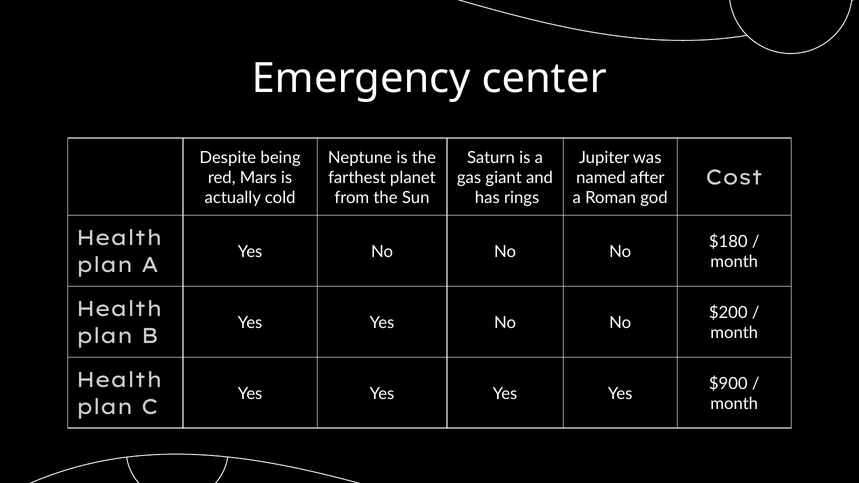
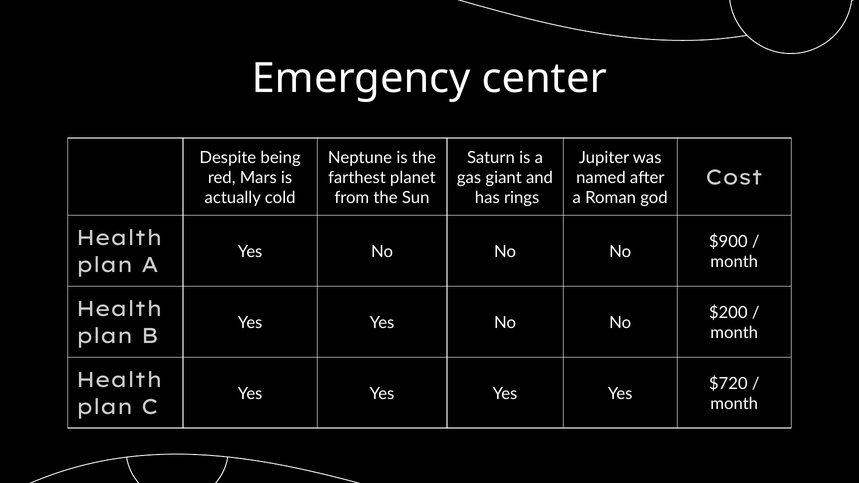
$180: $180 -> $900
$900: $900 -> $720
